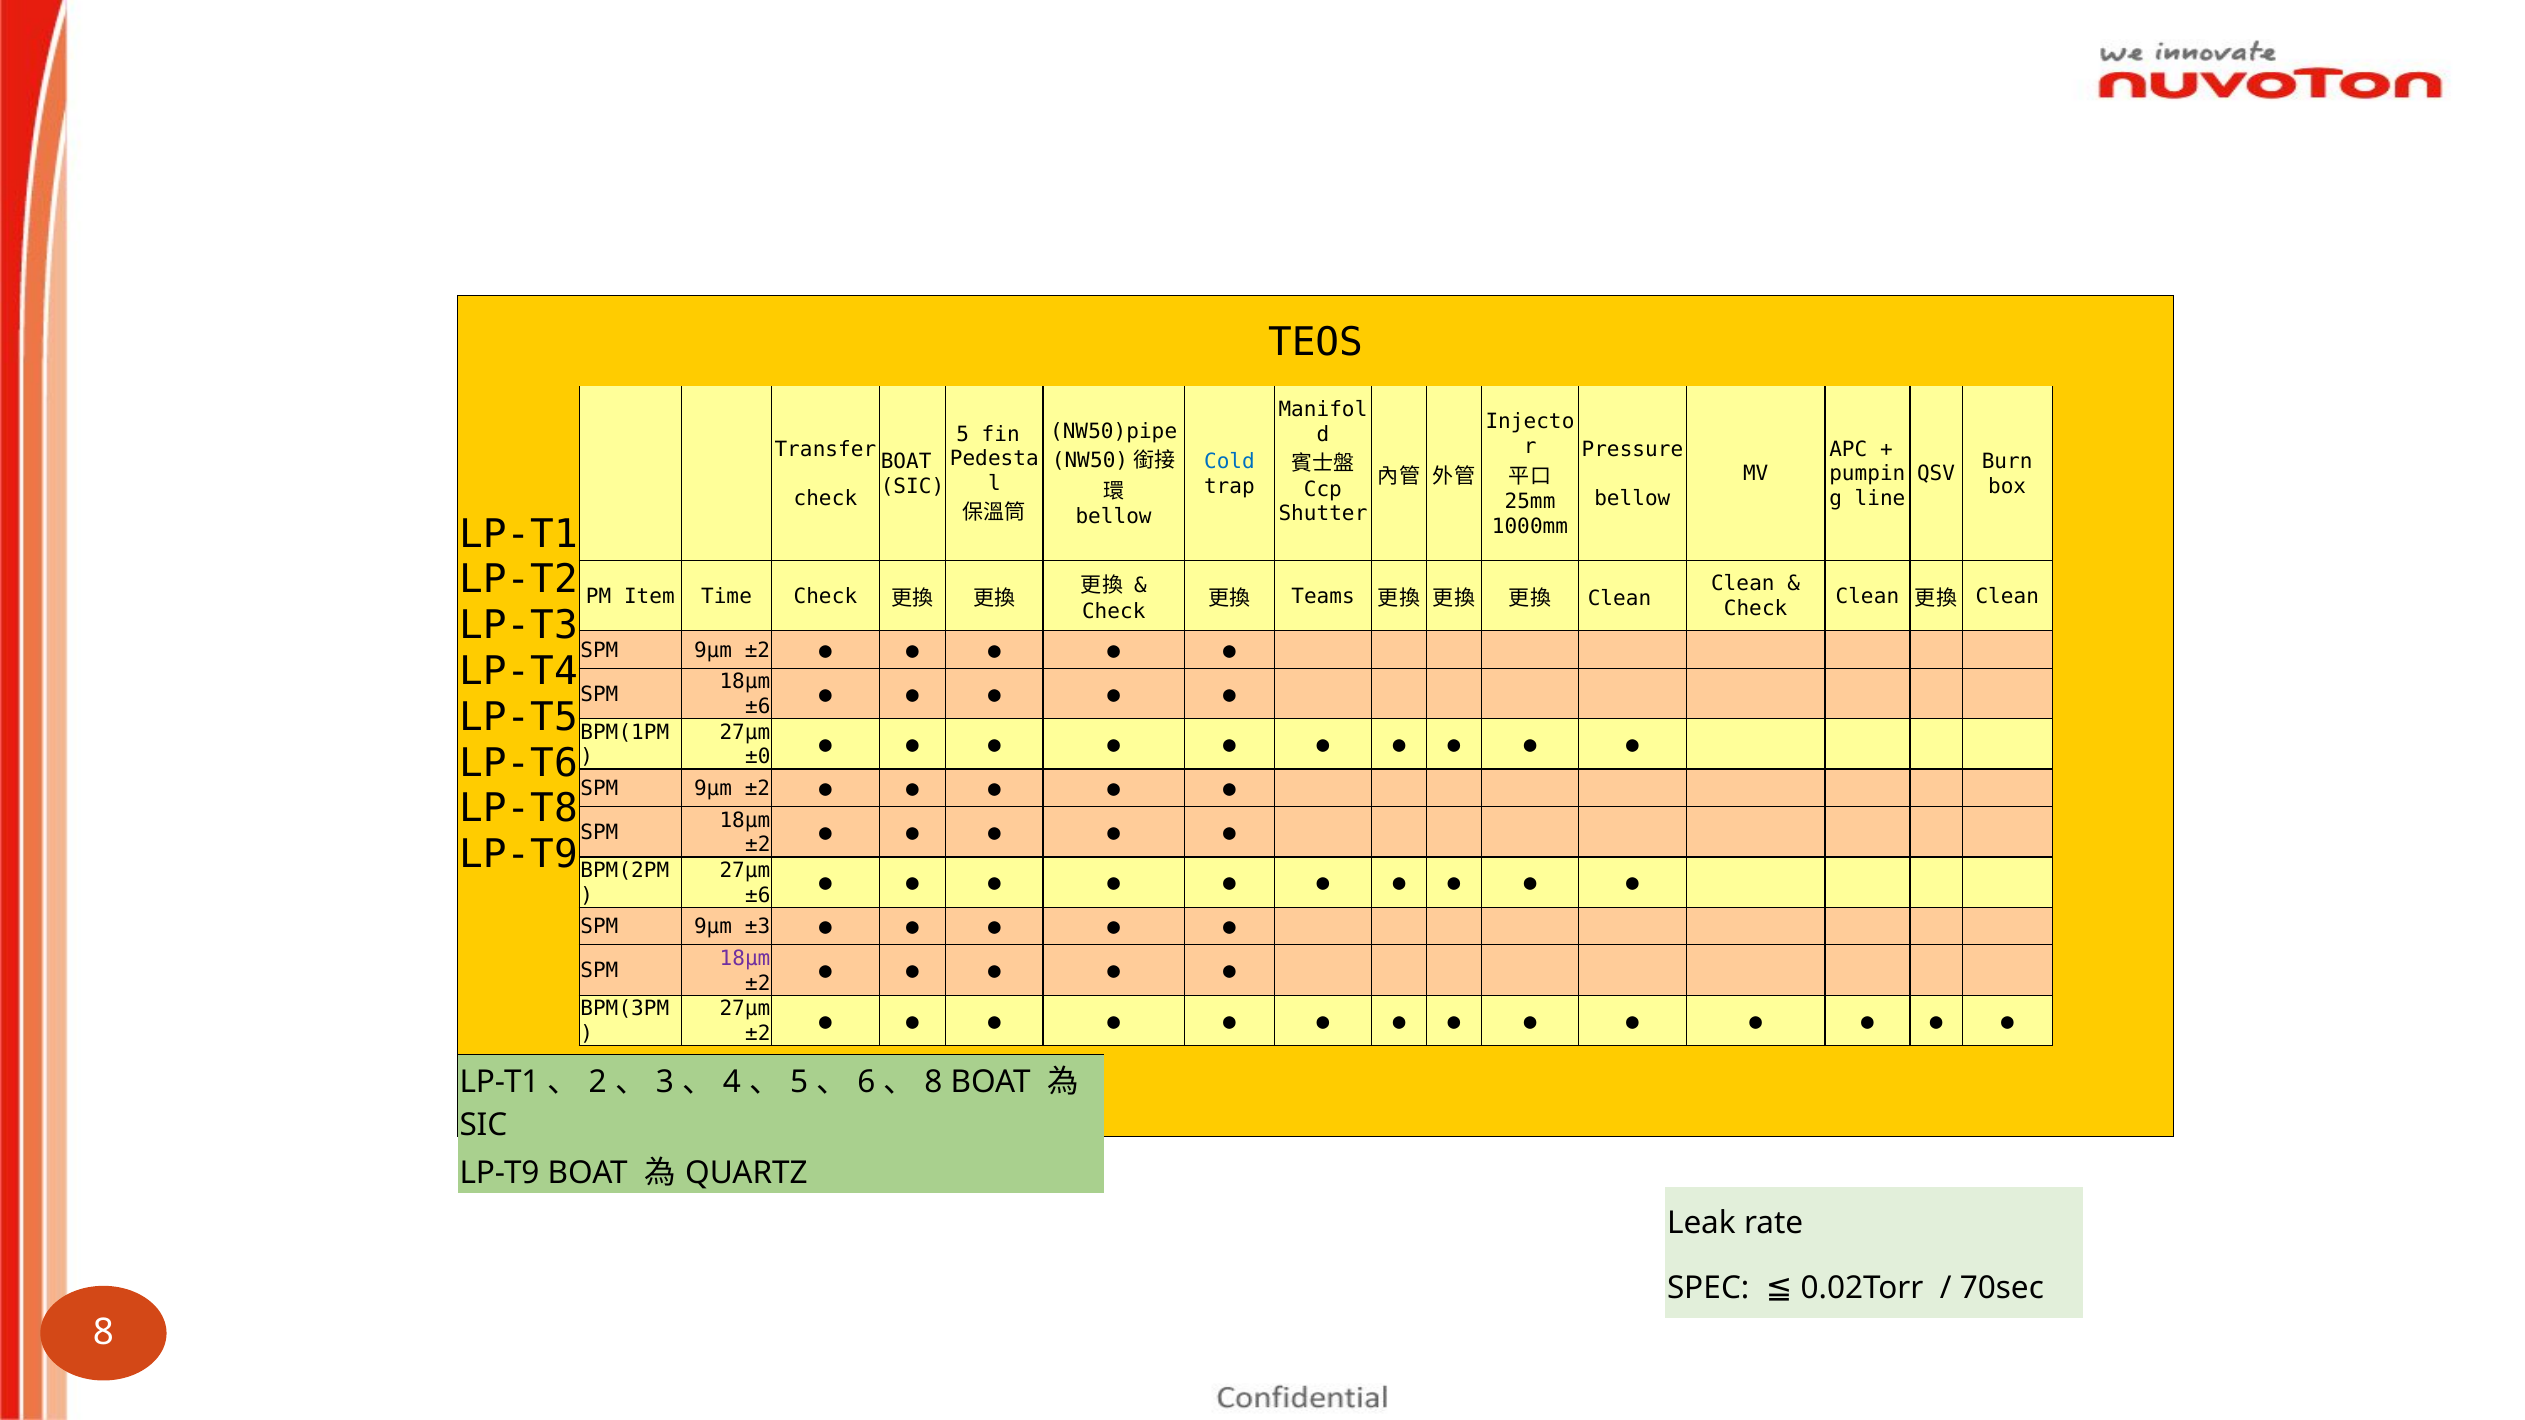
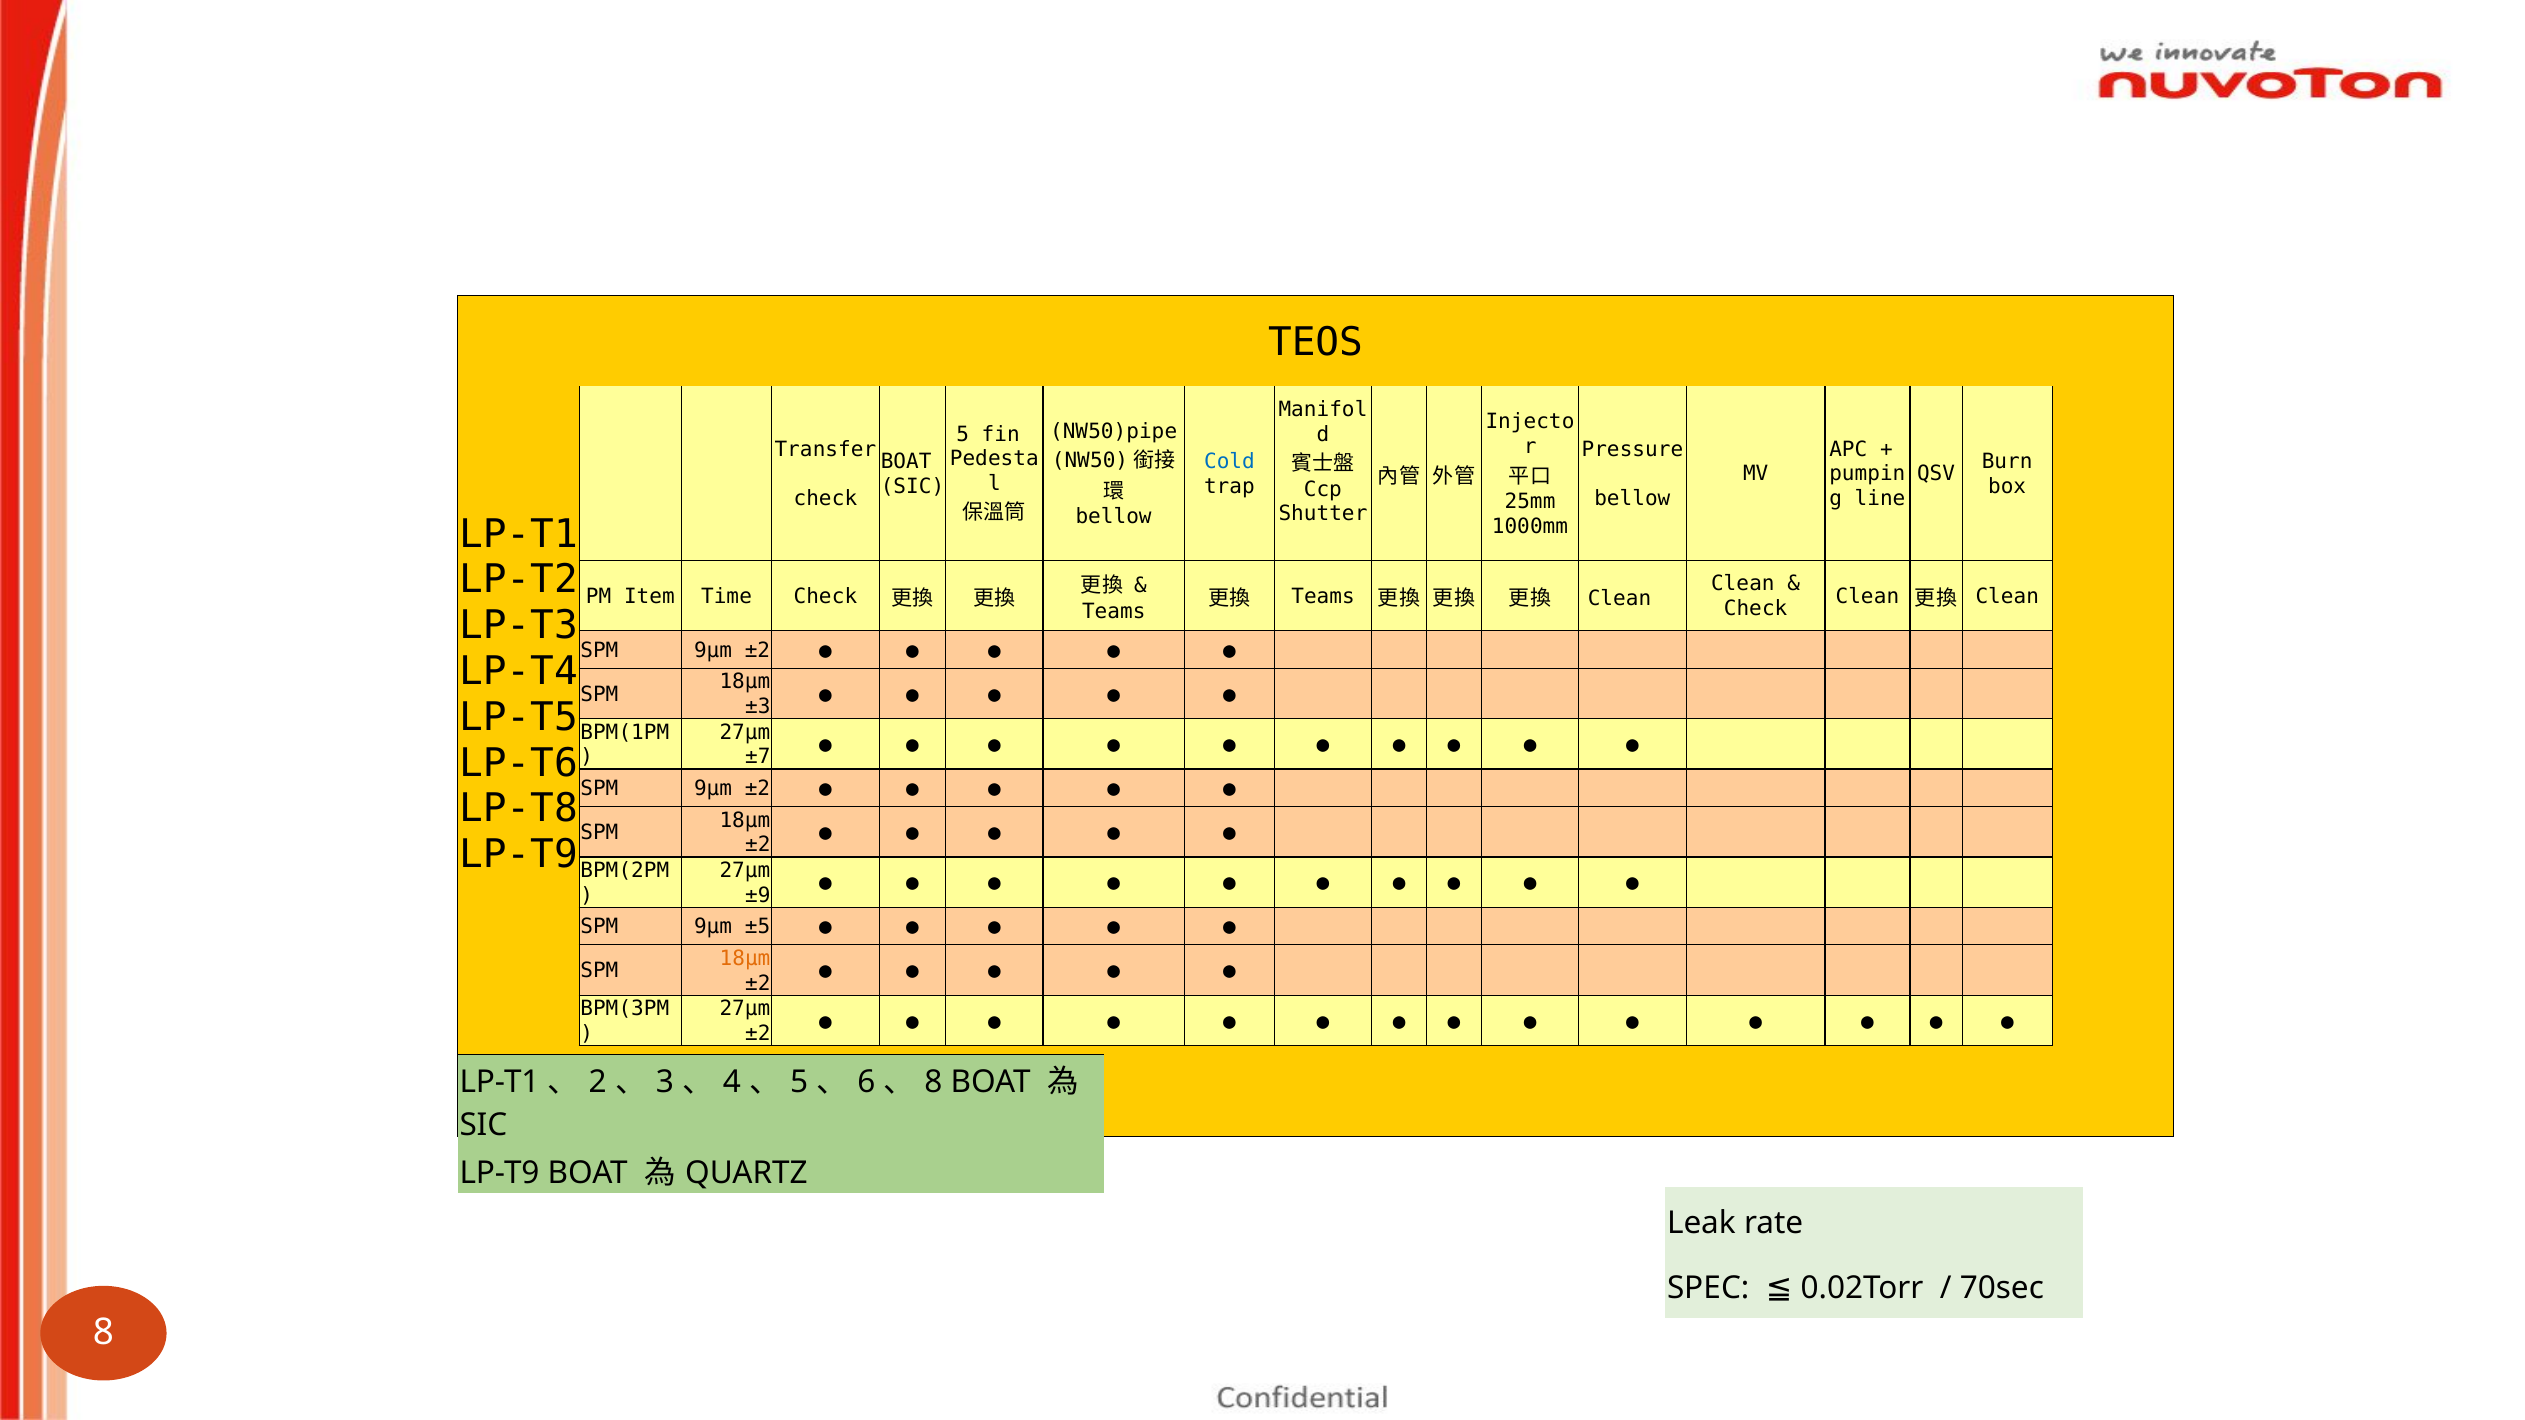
Check at (1114, 612): Check -> Teams
±6 at (758, 707): ±6 -> ±3
±0: ±0 -> ±7
±6 at (758, 895): ±6 -> ±9
±3: ±3 -> ±5
18µm at (745, 959) colour: purple -> orange
